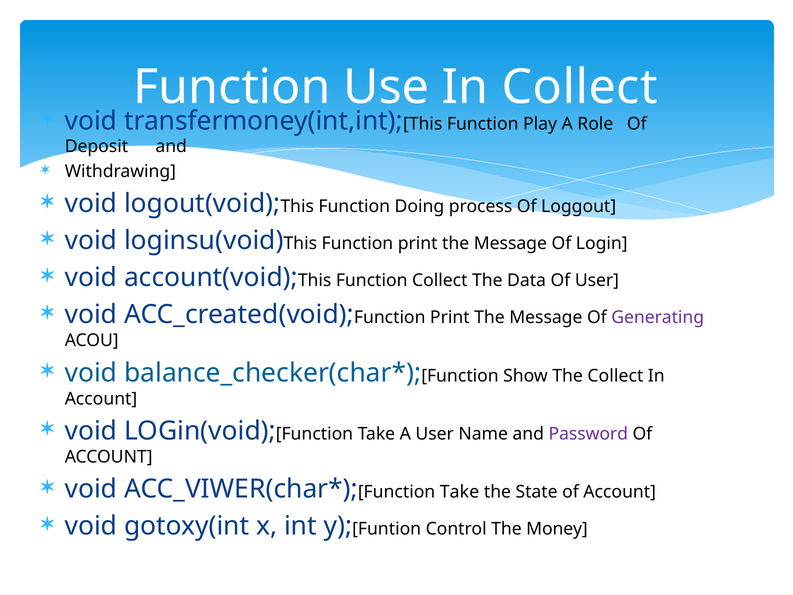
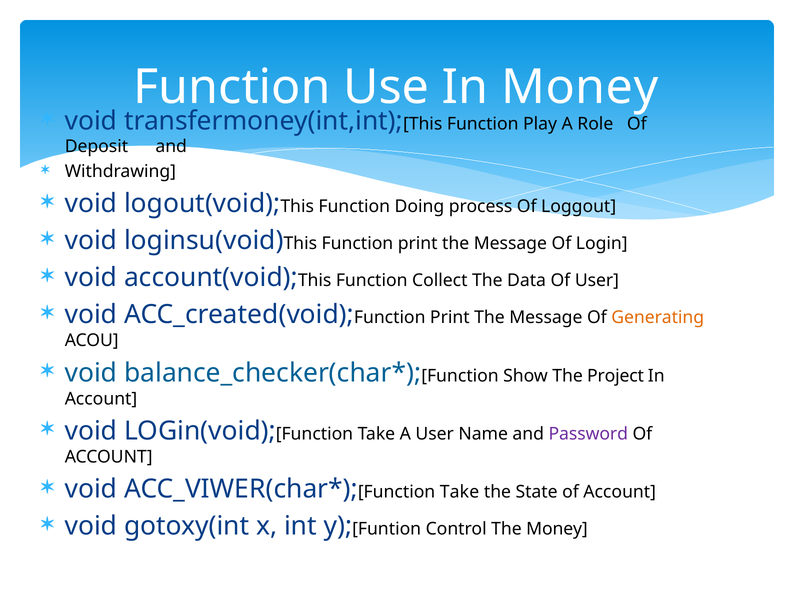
In Collect: Collect -> Money
Generating colour: purple -> orange
The Collect: Collect -> Project
